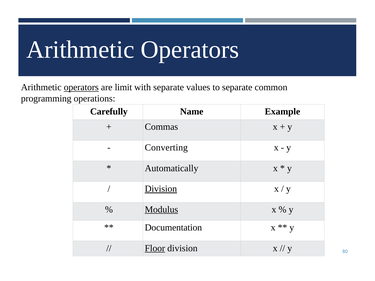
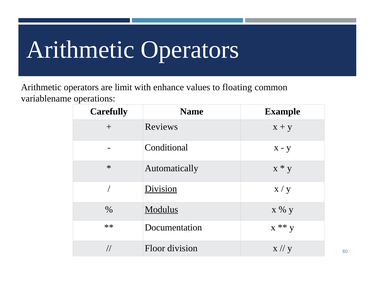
operators at (81, 87) underline: present -> none
with separate: separate -> enhance
to separate: separate -> floating
programming: programming -> variablename
Commas: Commas -> Reviews
Converting: Converting -> Conditional
Floor underline: present -> none
